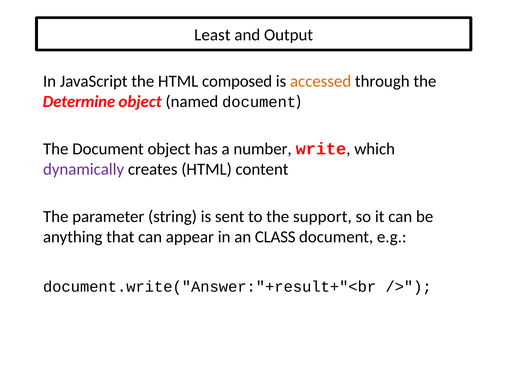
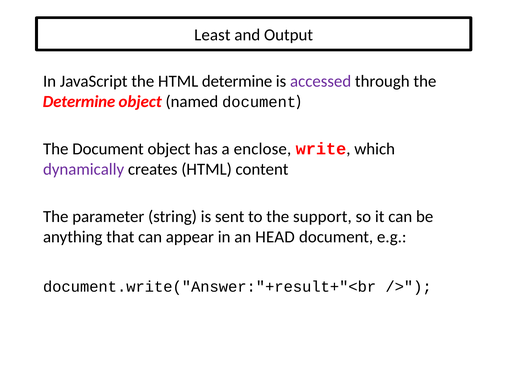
HTML composed: composed -> determine
accessed colour: orange -> purple
number: number -> enclose
CLASS: CLASS -> HEAD
